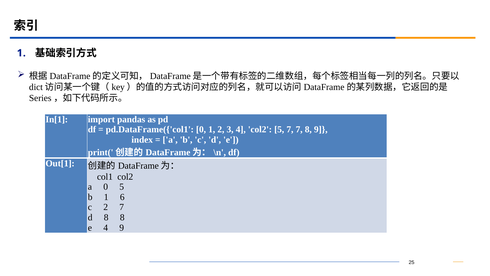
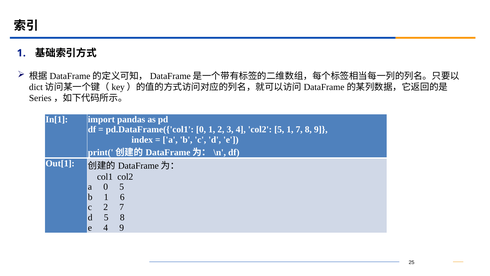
5 7: 7 -> 1
d 8: 8 -> 5
